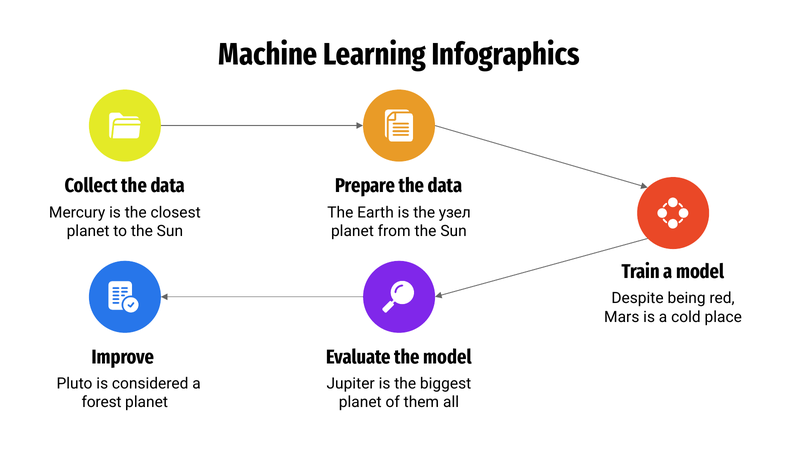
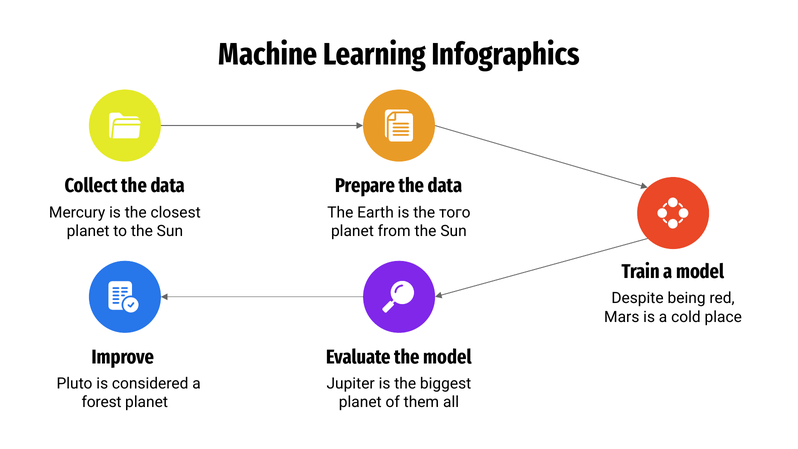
узел: узел -> того
